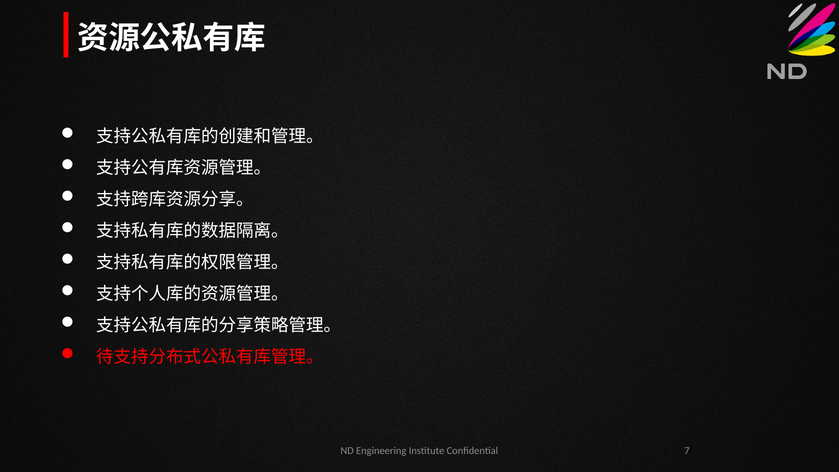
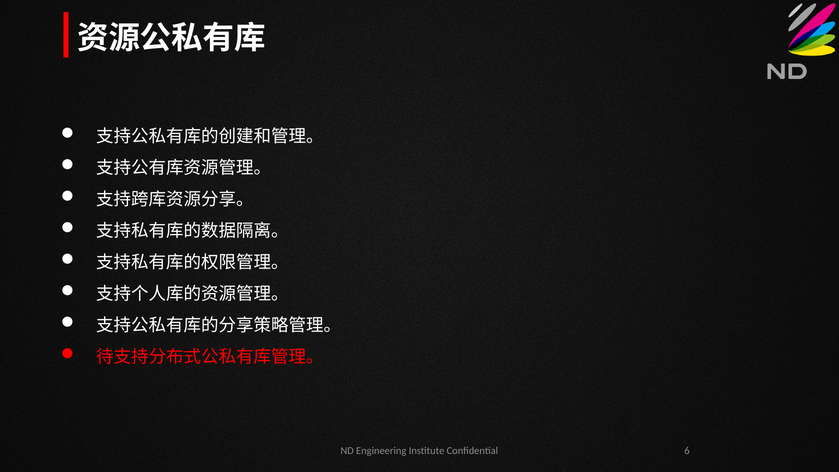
7: 7 -> 6
